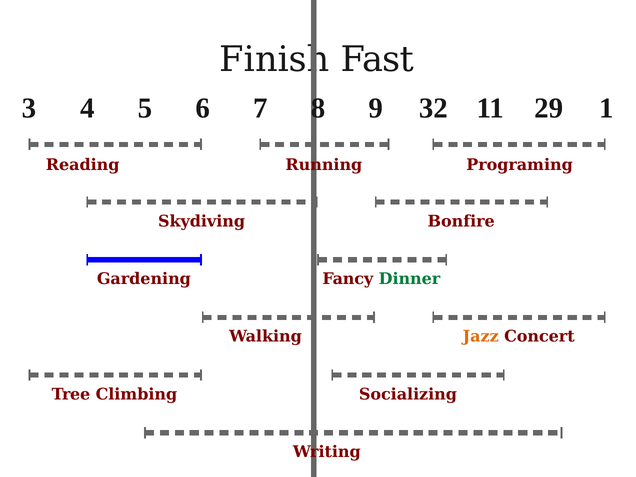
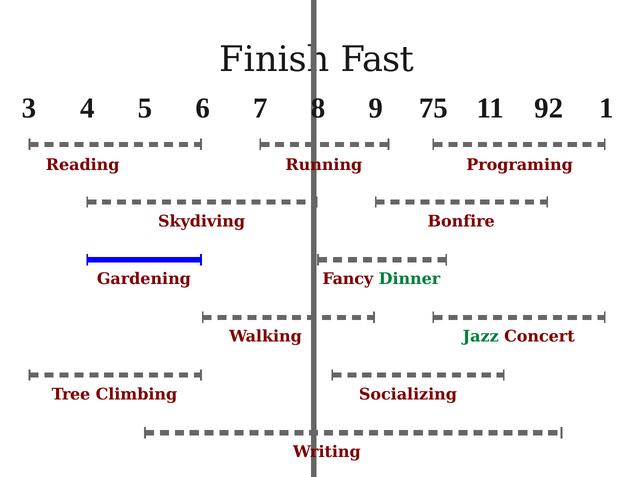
32: 32 -> 75
29: 29 -> 92
Jazz colour: orange -> green
